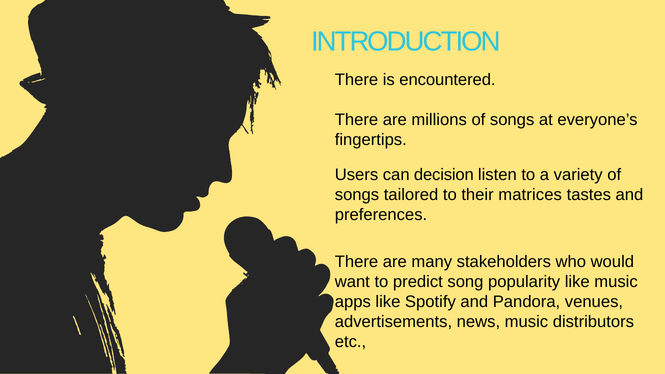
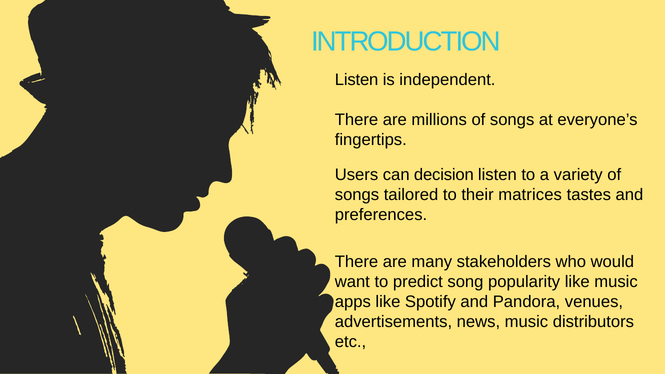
There at (357, 80): There -> Listen
encountered: encountered -> independent
